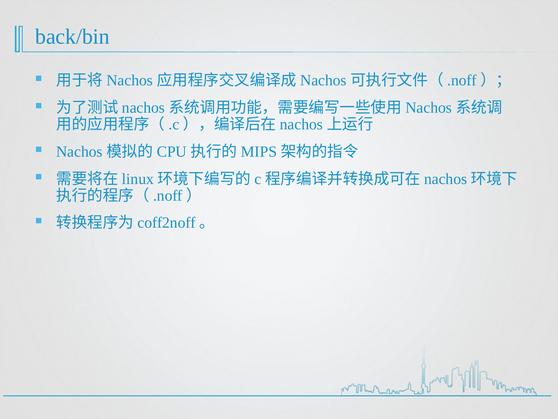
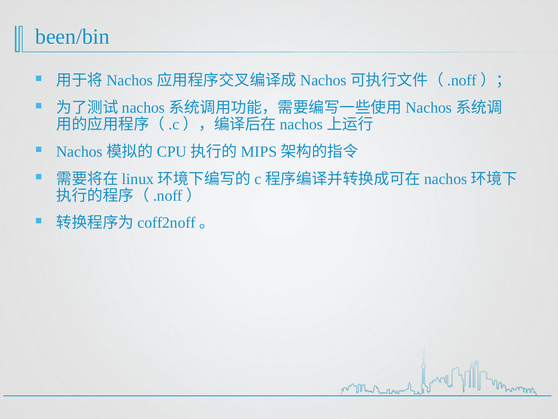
back/bin: back/bin -> been/bin
